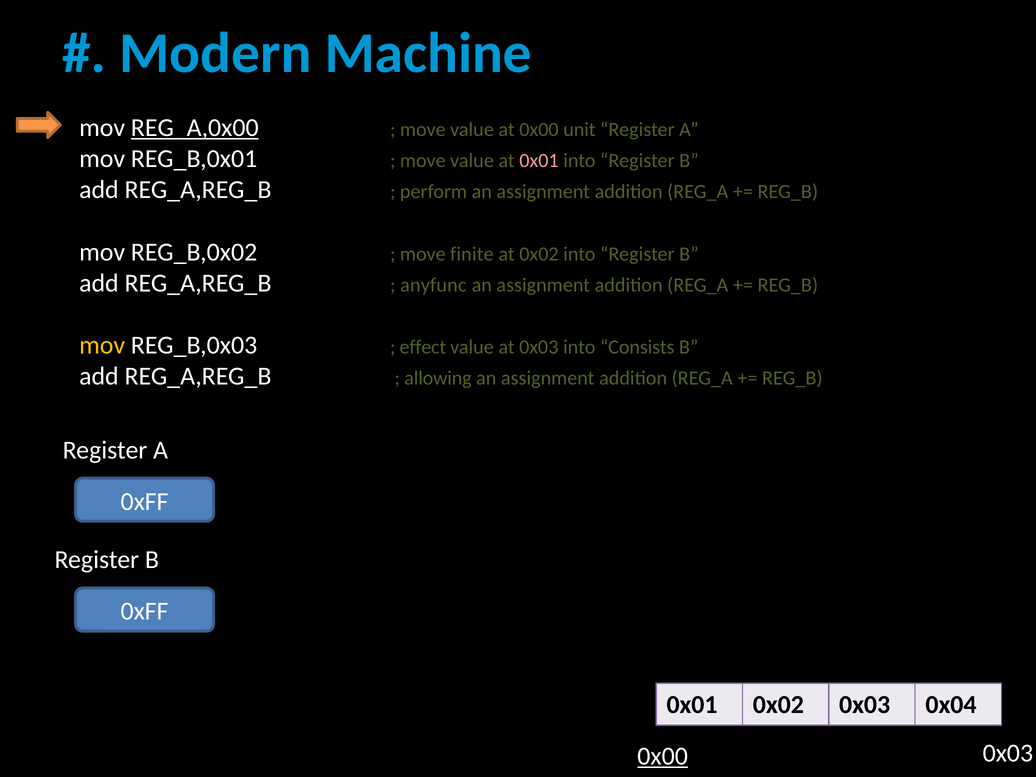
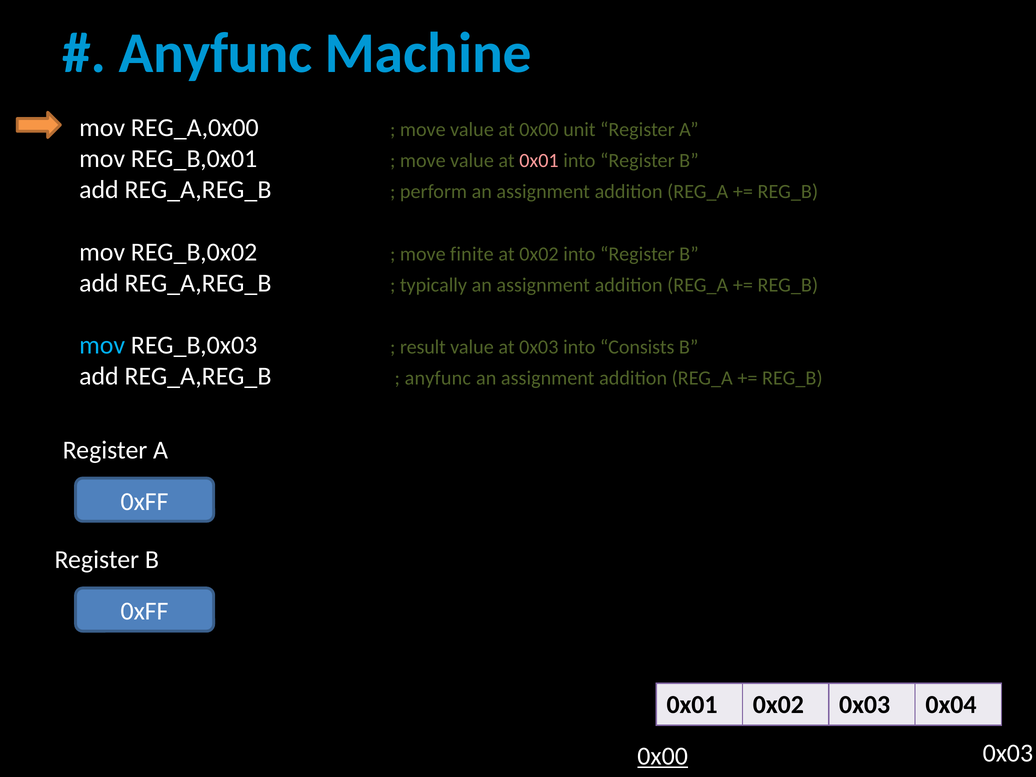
Modern at (215, 53): Modern -> Anyfunc
REG_A,0x00 underline: present -> none
anyfunc: anyfunc -> typically
mov at (102, 345) colour: yellow -> light blue
effect: effect -> result
allowing at (438, 378): allowing -> anyfunc
